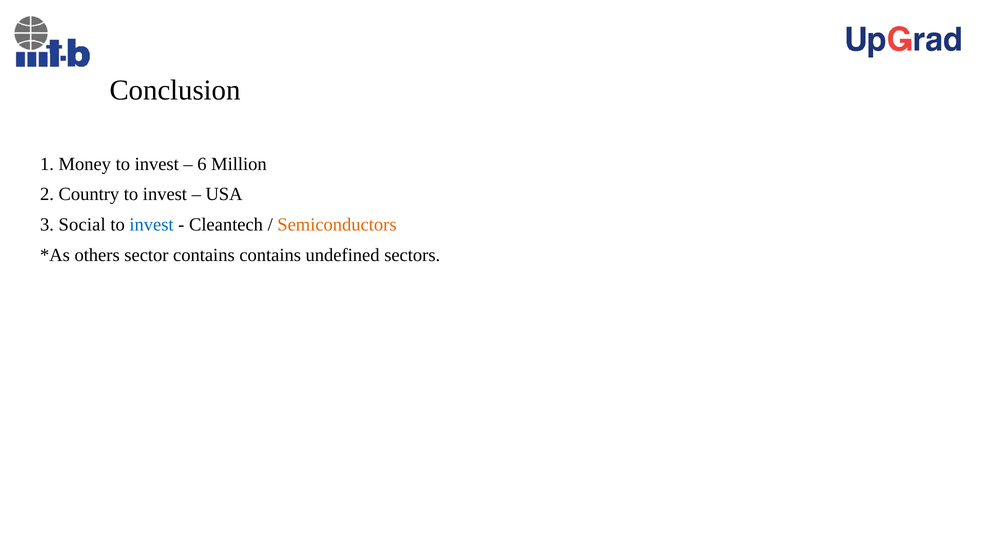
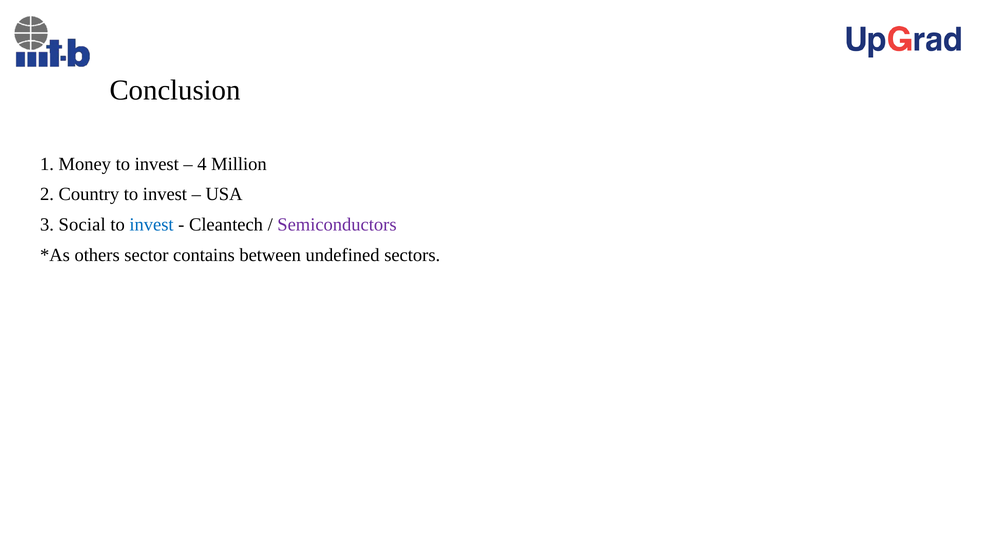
6: 6 -> 4
Semiconductors colour: orange -> purple
contains contains: contains -> between
